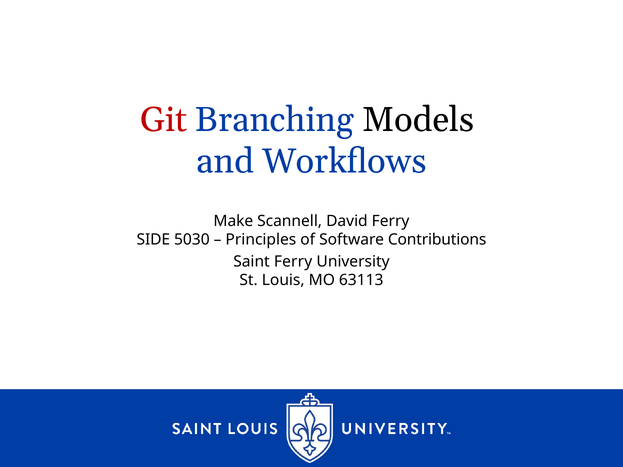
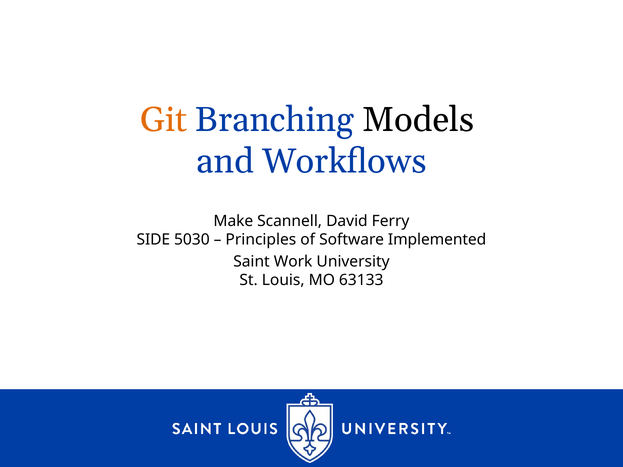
Git colour: red -> orange
Contributions: Contributions -> Implemented
Saint Ferry: Ferry -> Work
63113: 63113 -> 63133
